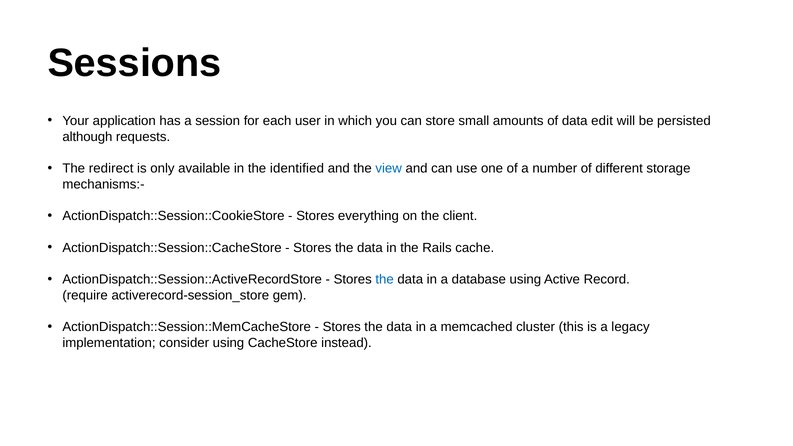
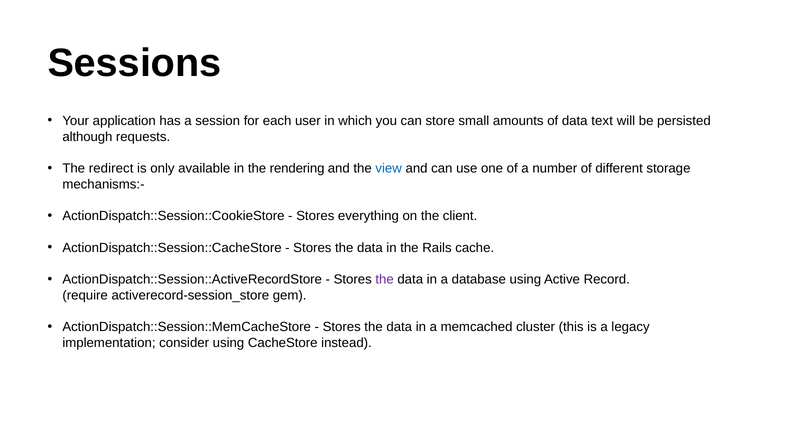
edit: edit -> text
identified: identified -> rendering
the at (385, 279) colour: blue -> purple
